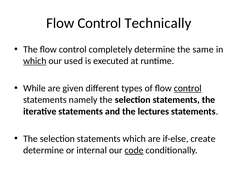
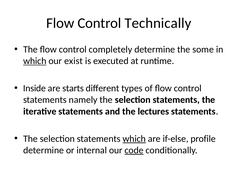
same: same -> some
used: used -> exist
While: While -> Inside
given: given -> starts
control at (188, 88) underline: present -> none
which at (134, 138) underline: none -> present
create: create -> profile
